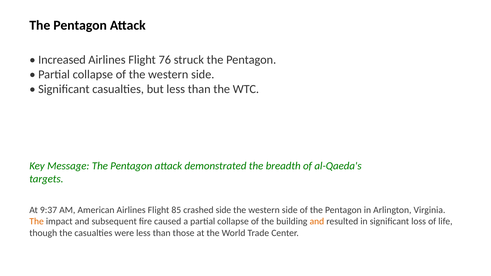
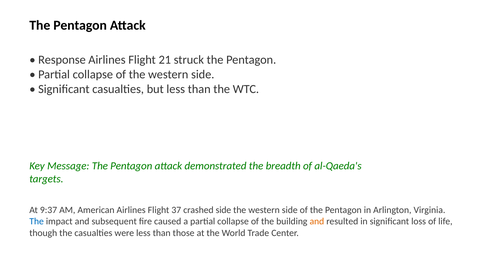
Increased: Increased -> Response
76: 76 -> 21
85: 85 -> 37
The at (37, 222) colour: orange -> blue
